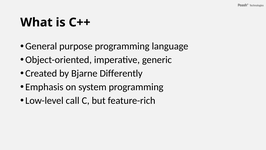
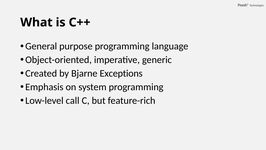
Differently: Differently -> Exceptions
